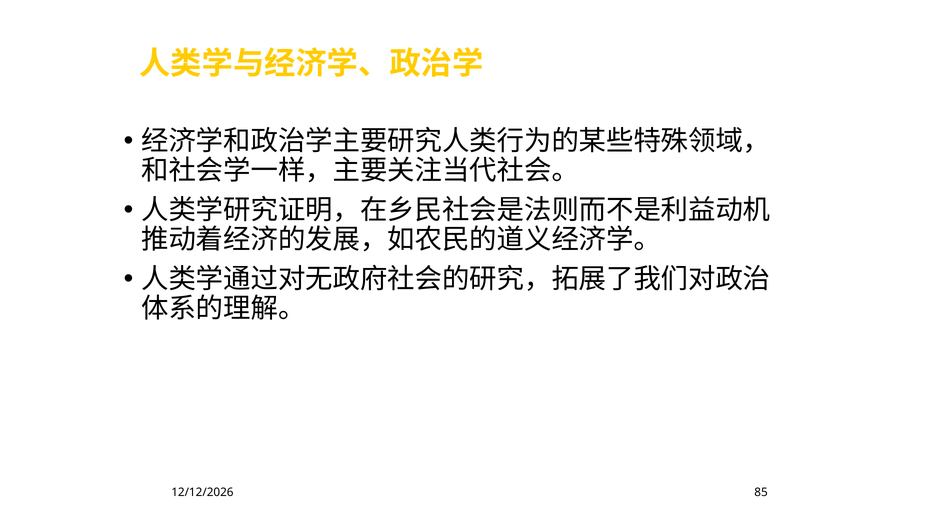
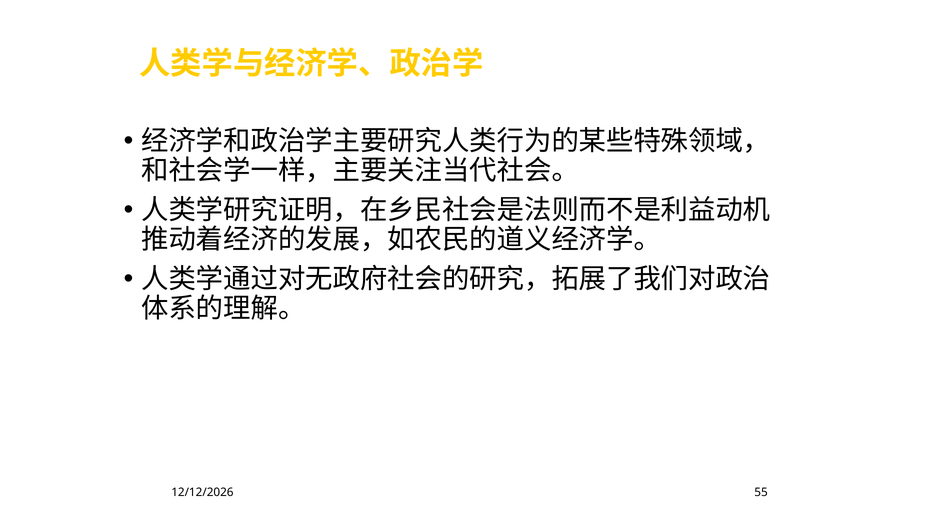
85: 85 -> 55
